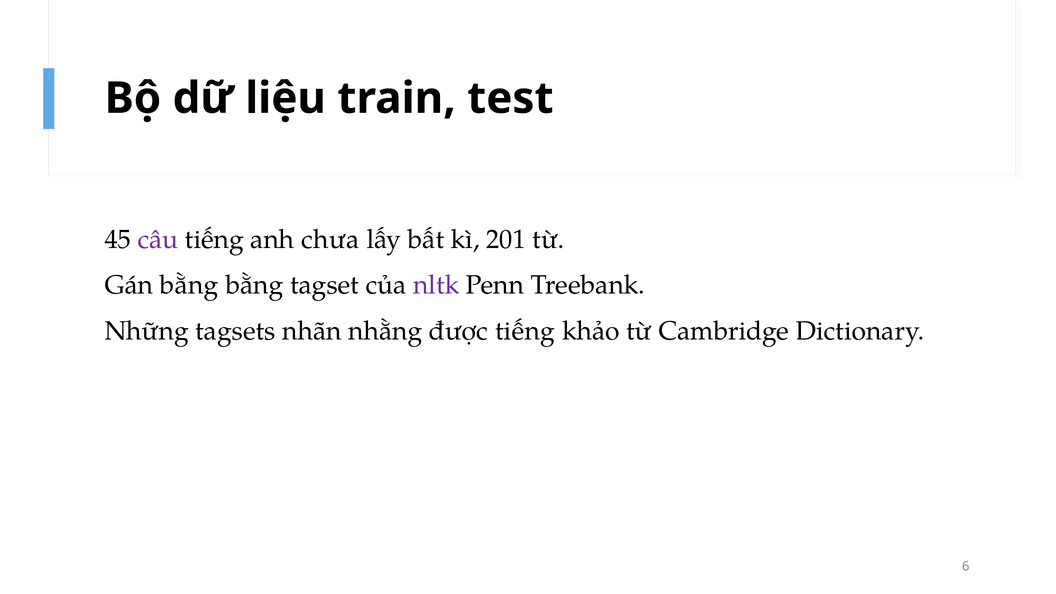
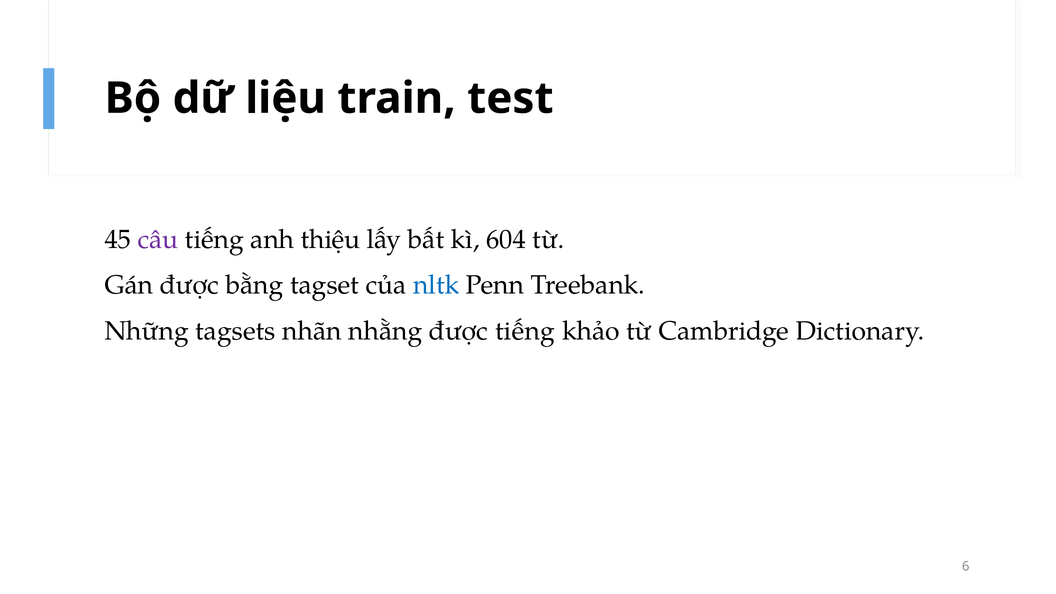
chưa: chưa -> thiệu
201: 201 -> 604
Gán bằng: bằng -> được
nltk colour: purple -> blue
